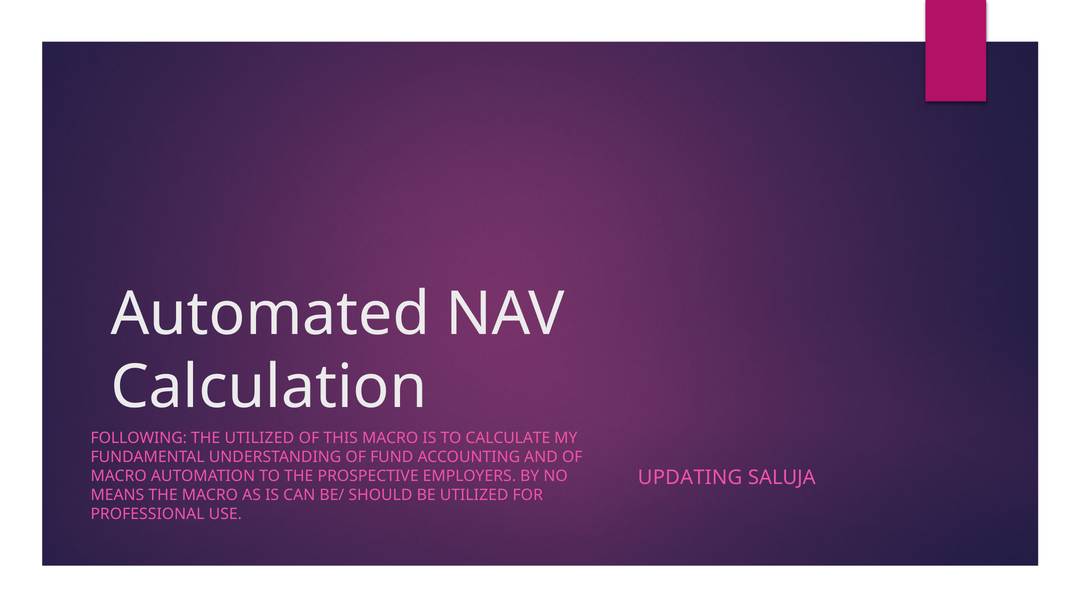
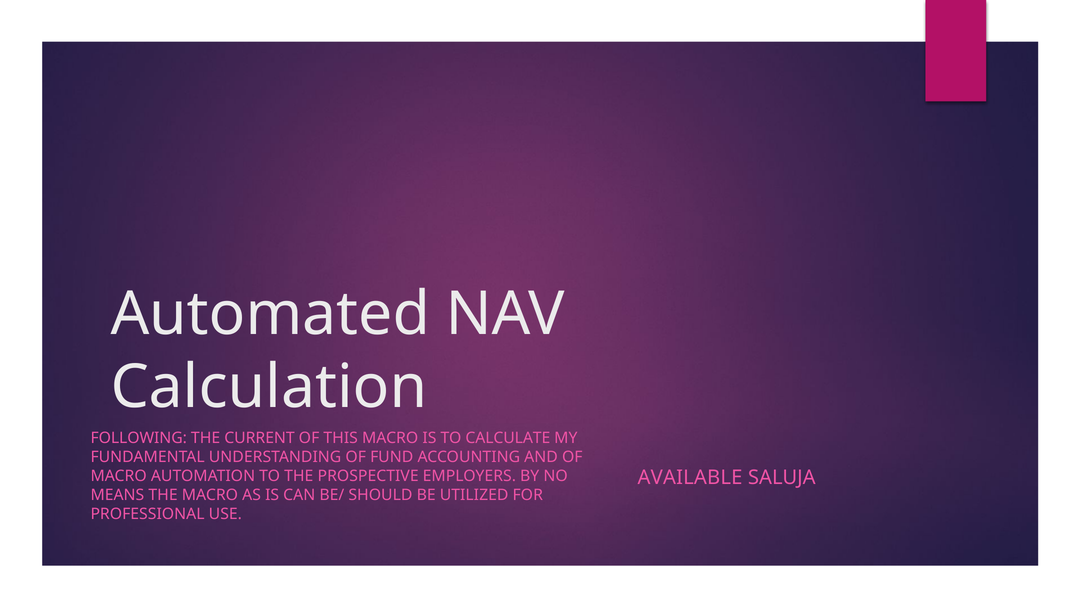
THE UTILIZED: UTILIZED -> CURRENT
UPDATING: UPDATING -> AVAILABLE
